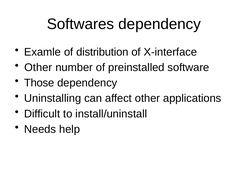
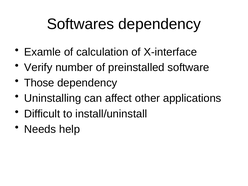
distribution: distribution -> calculation
Other at (38, 67): Other -> Verify
